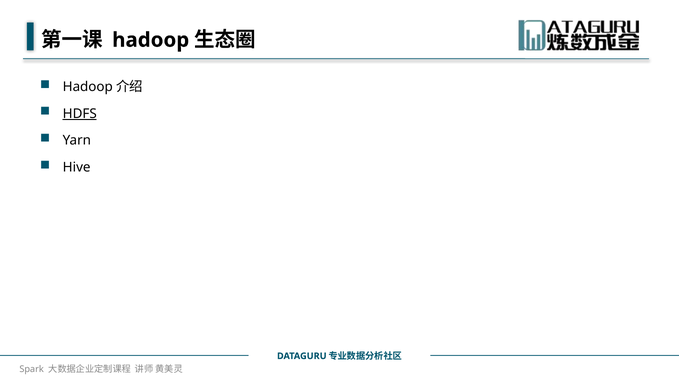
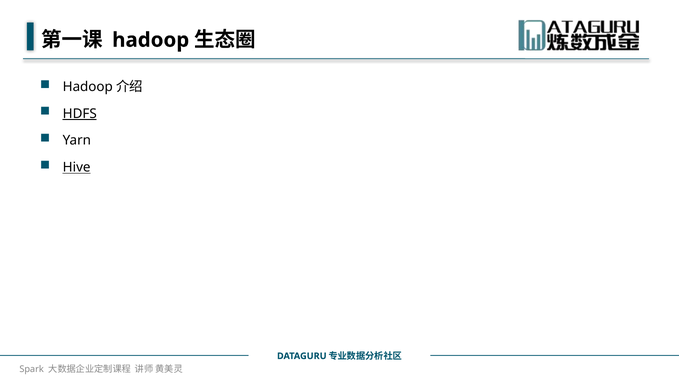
Hive underline: none -> present
